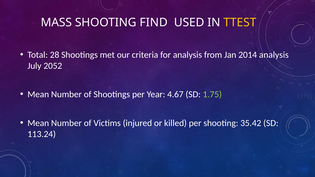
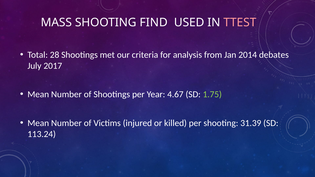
TTEST colour: yellow -> pink
2014 analysis: analysis -> debates
2052: 2052 -> 2017
35.42: 35.42 -> 31.39
